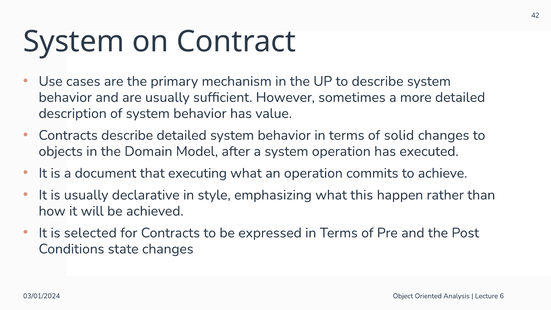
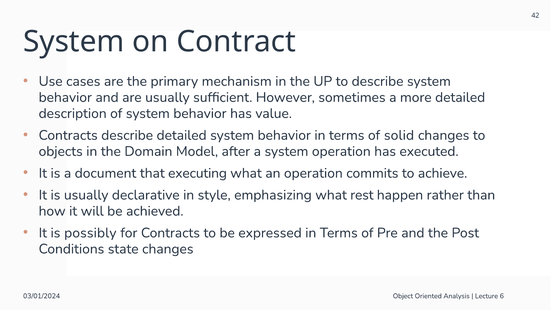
this: this -> rest
selected: selected -> possibly
